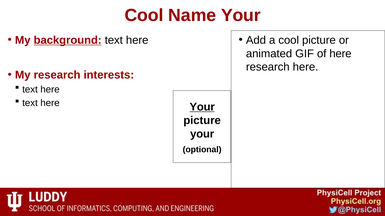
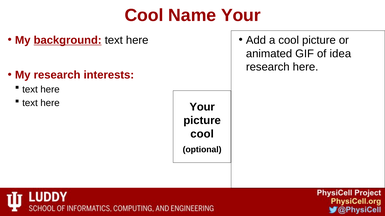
of here: here -> idea
Your at (202, 107) underline: present -> none
your at (202, 134): your -> cool
